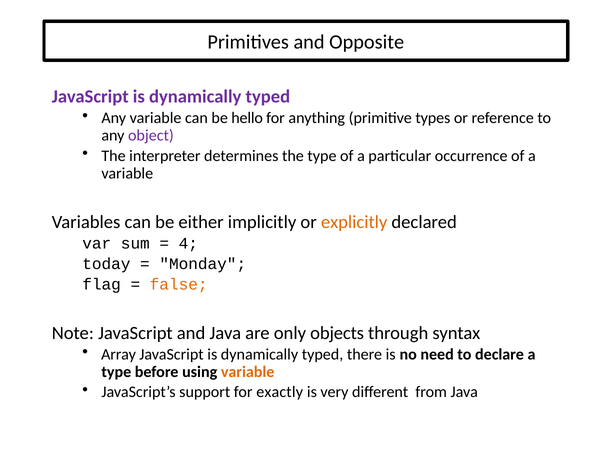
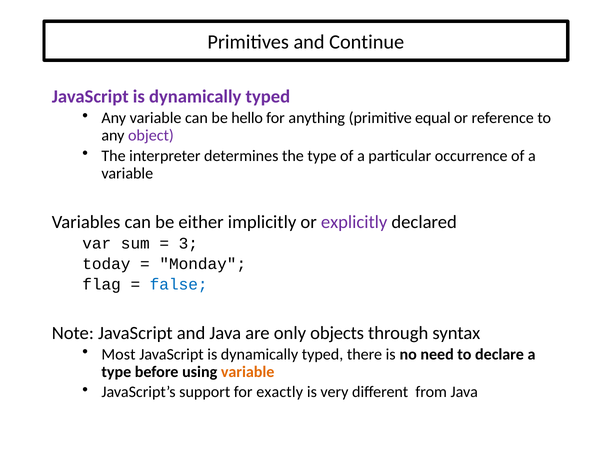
Opposite: Opposite -> Continue
types: types -> equal
explicitly colour: orange -> purple
4: 4 -> 3
false colour: orange -> blue
Array: Array -> Most
